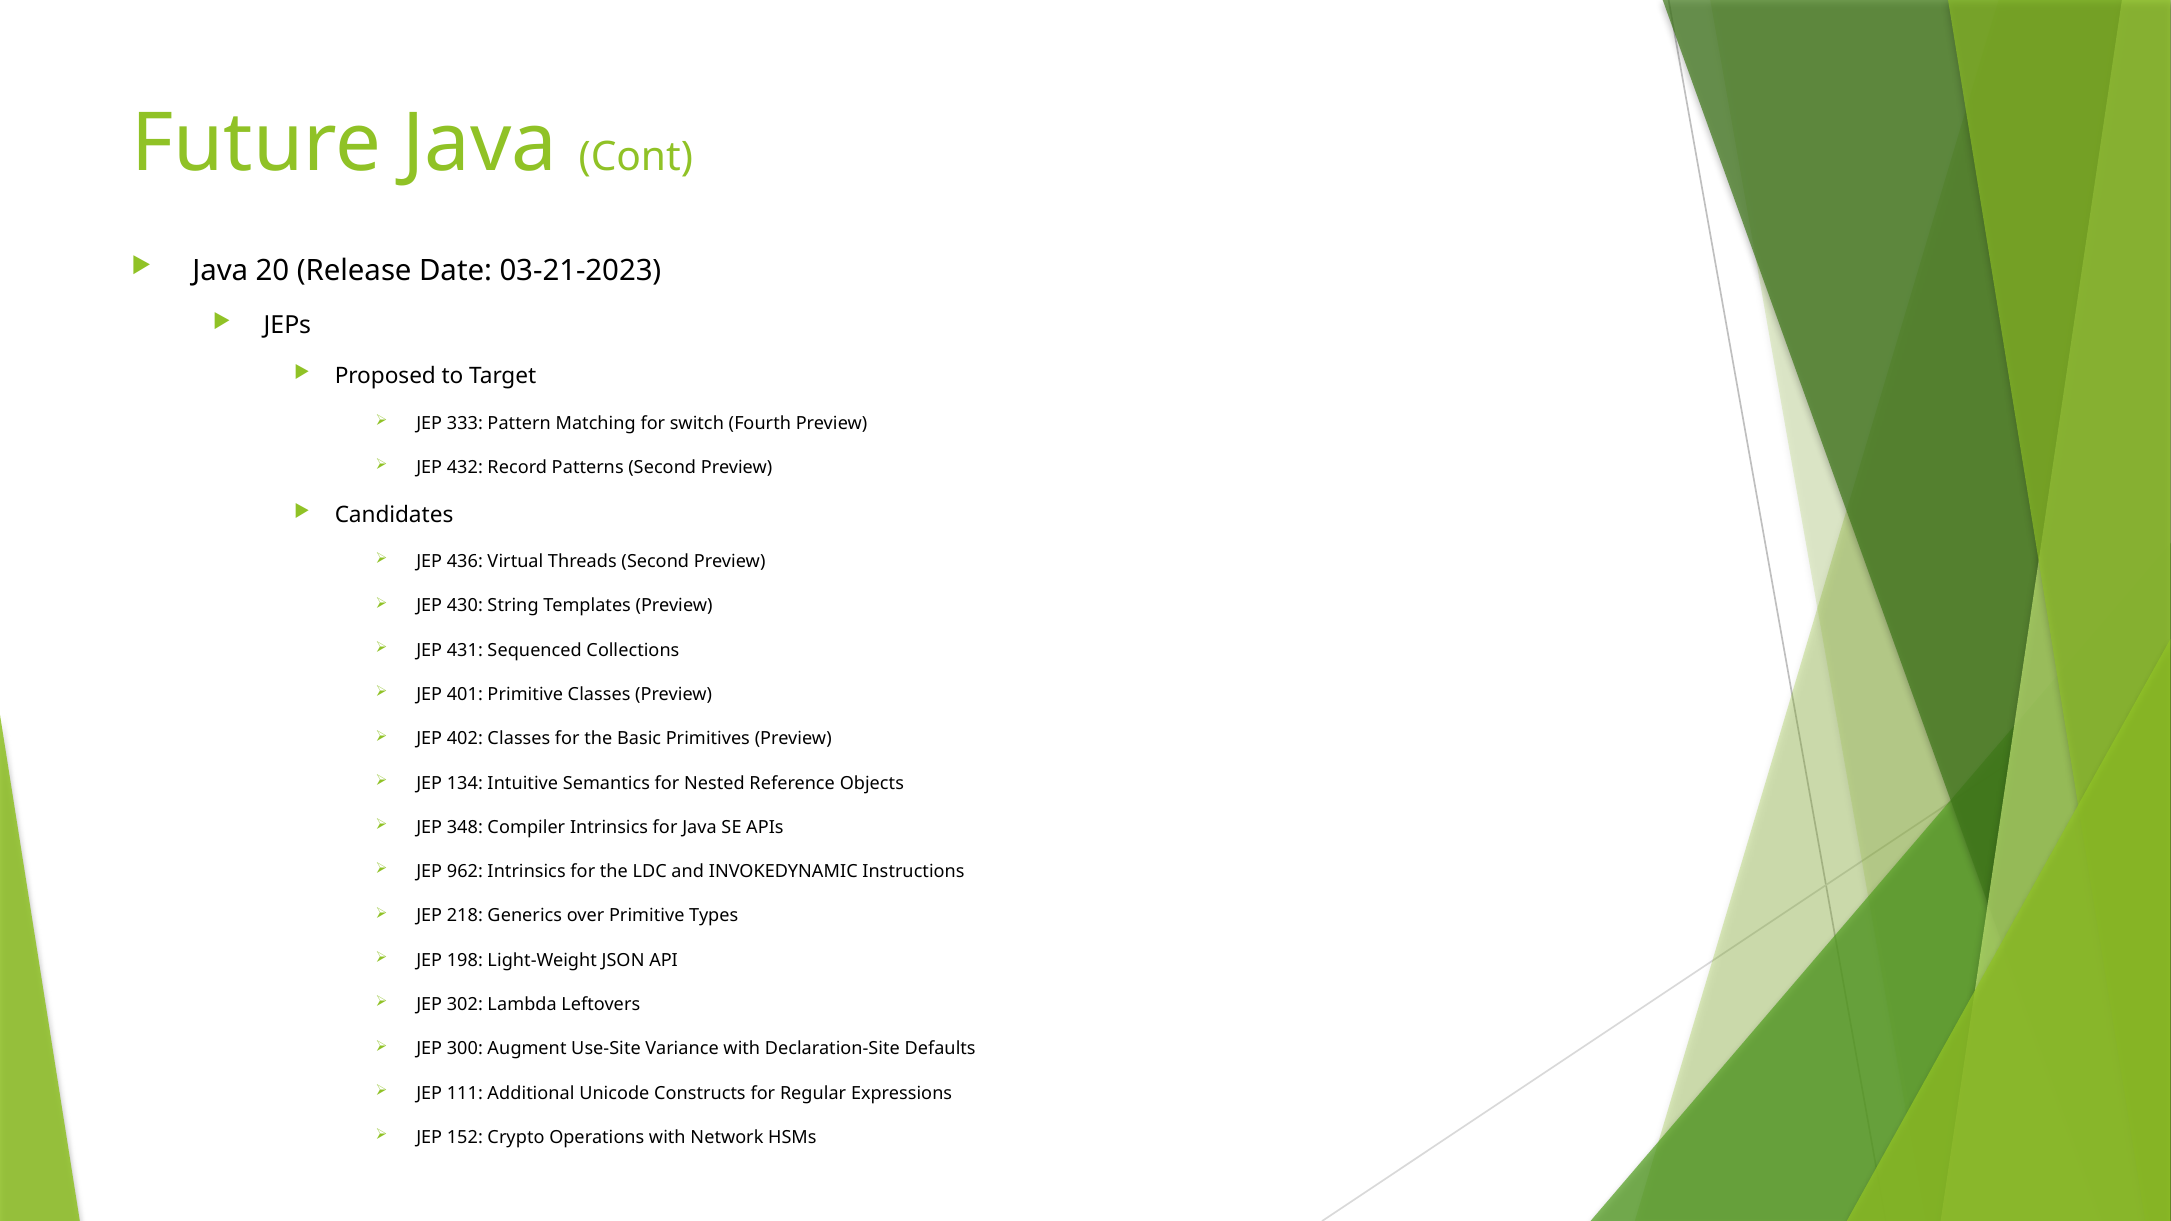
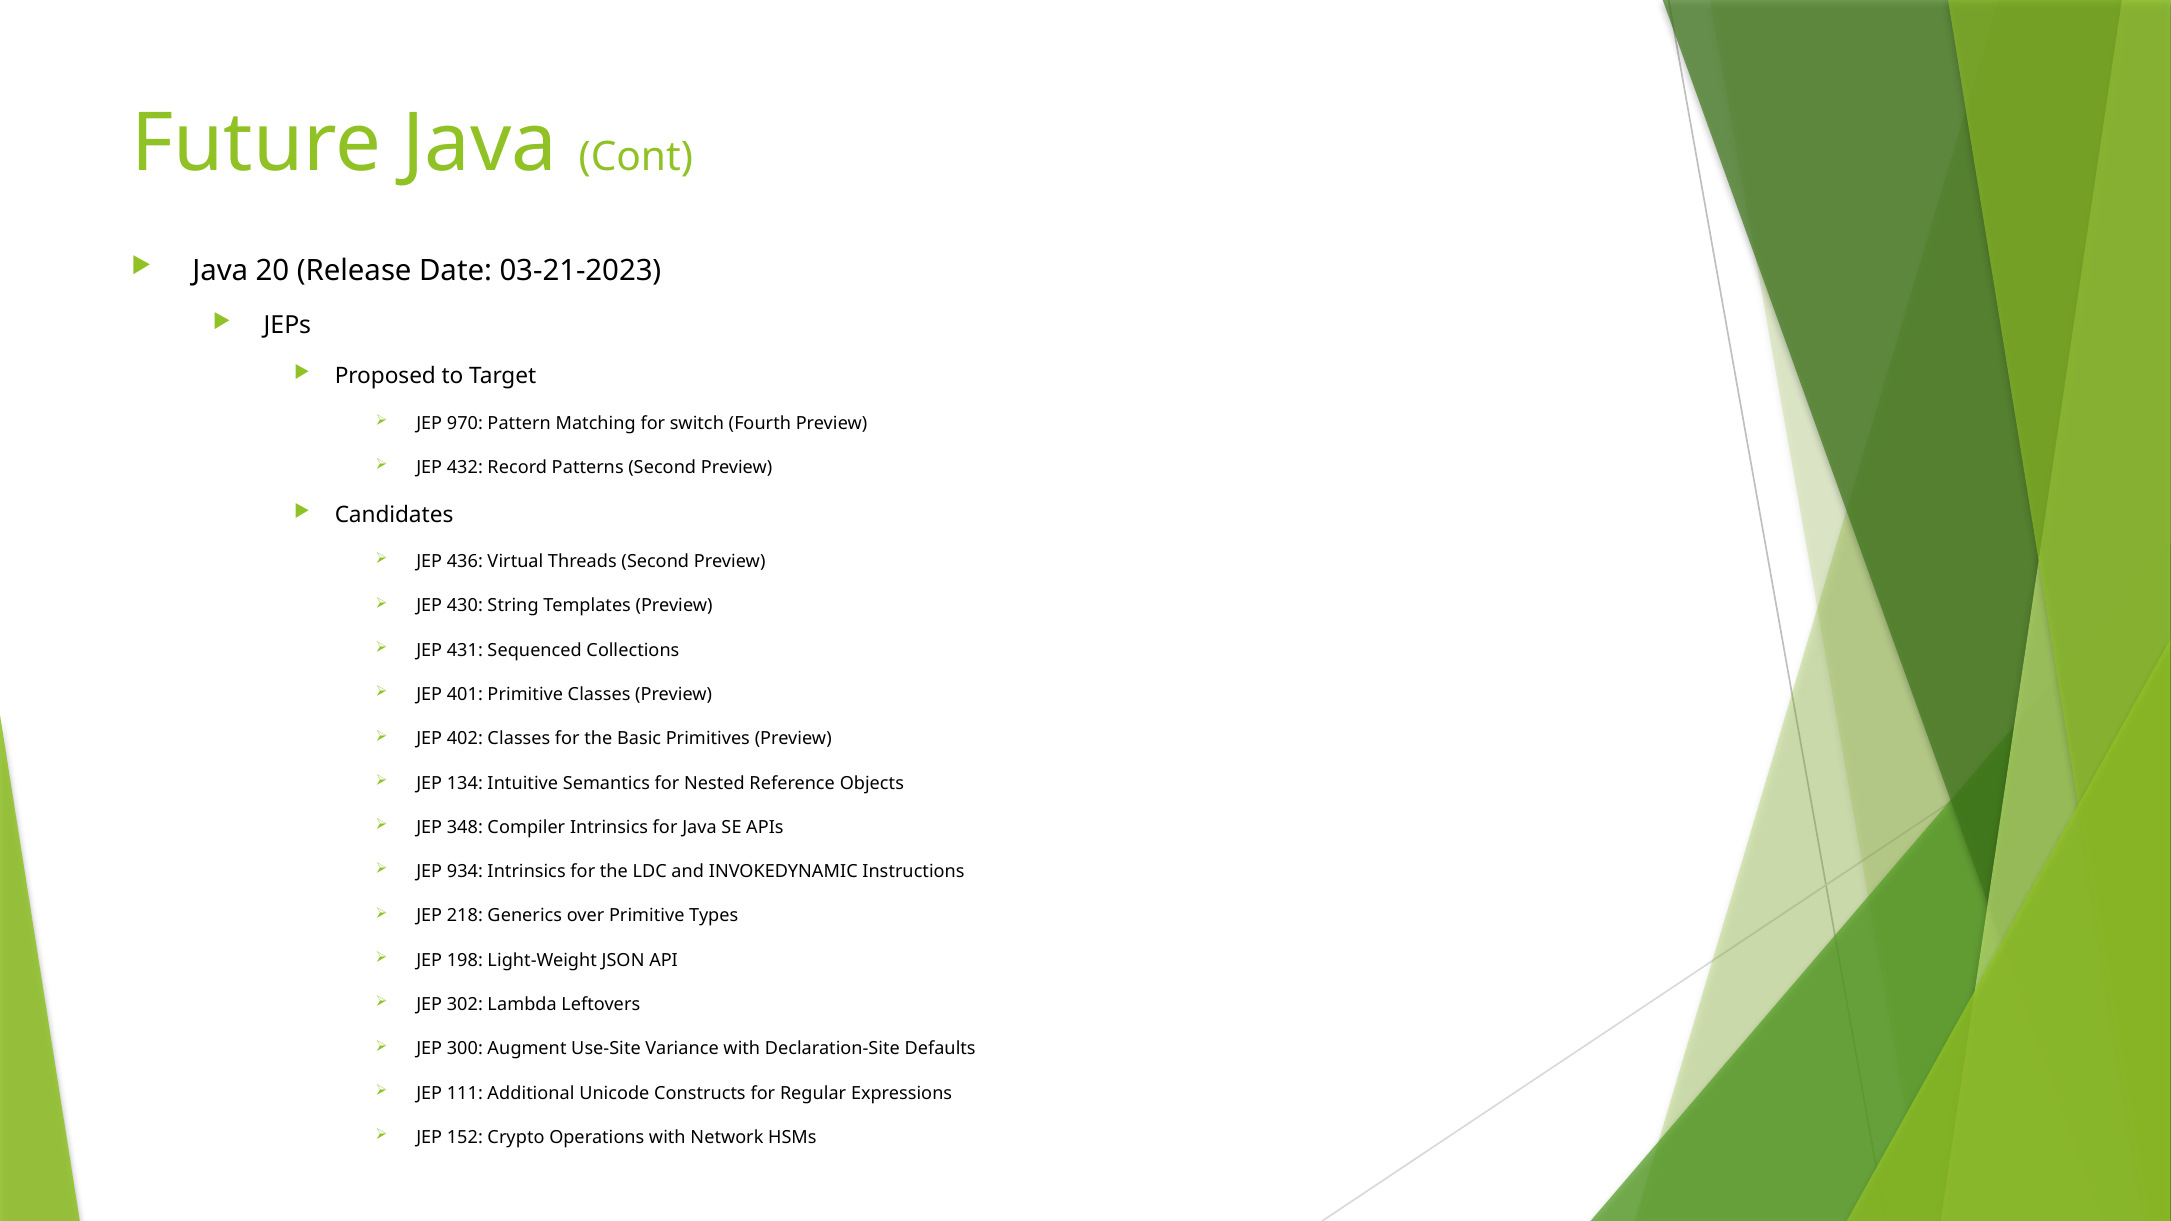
333: 333 -> 970
962: 962 -> 934
